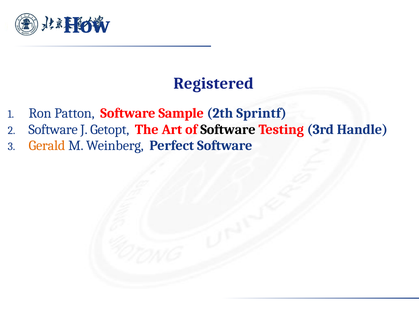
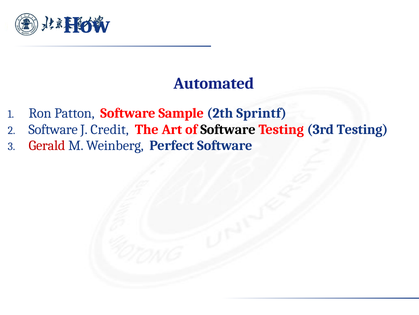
Registered: Registered -> Automated
Getopt: Getopt -> Credit
3rd Handle: Handle -> Testing
Gerald colour: orange -> red
